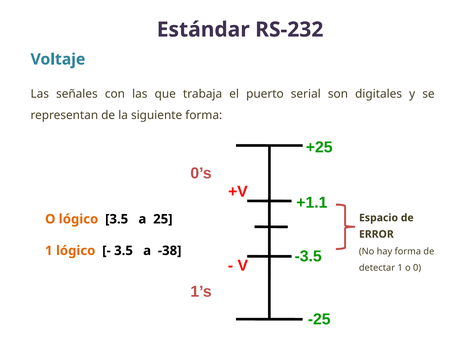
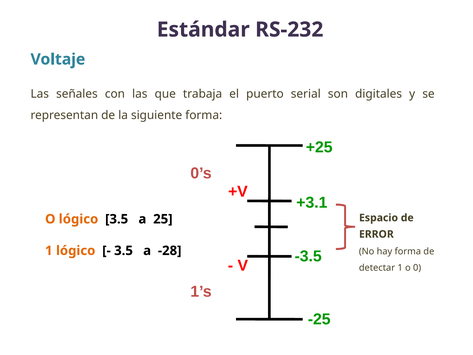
+1.1: +1.1 -> +3.1
-38: -38 -> -28
